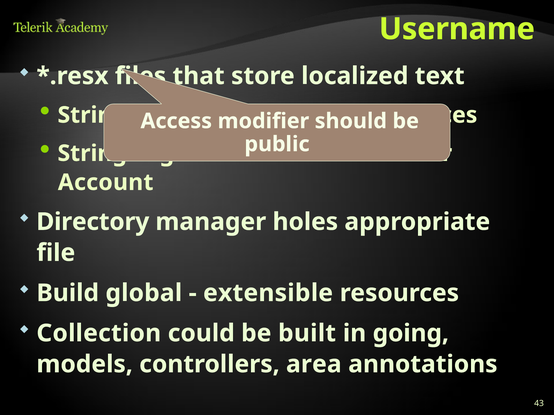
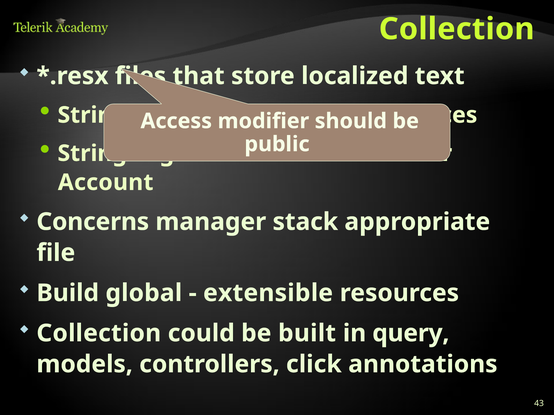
Username at (457, 29): Username -> Collection
Directory: Directory -> Concerns
holes: holes -> stack
going: going -> query
area: area -> click
